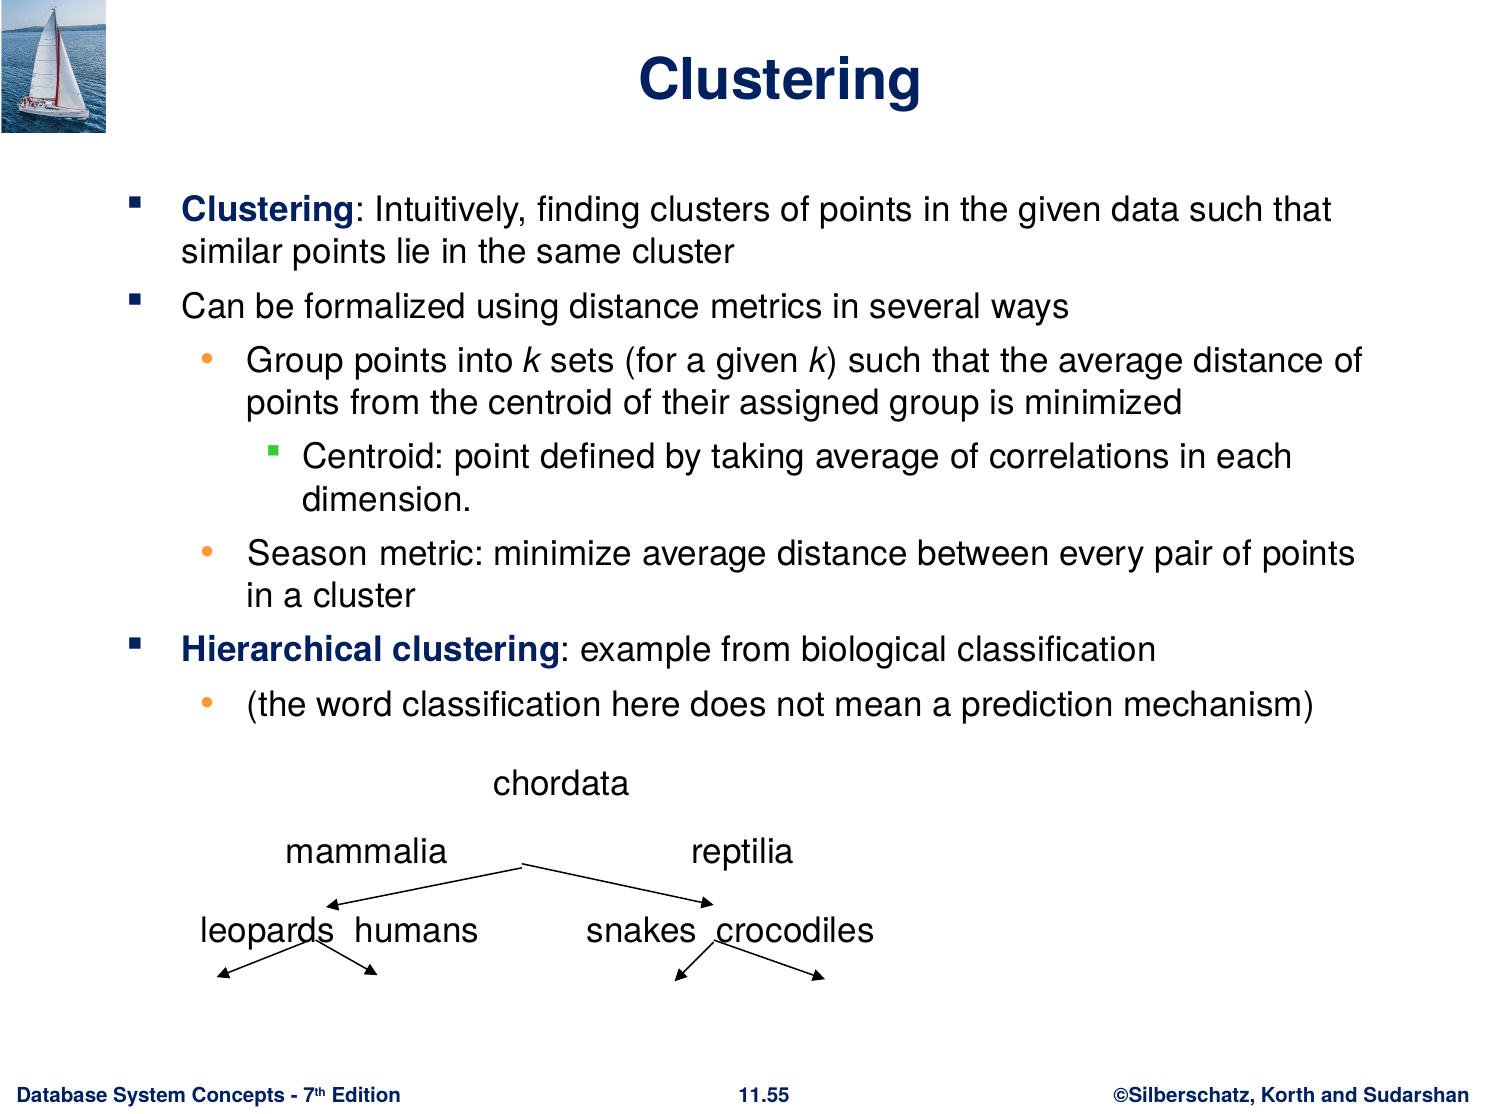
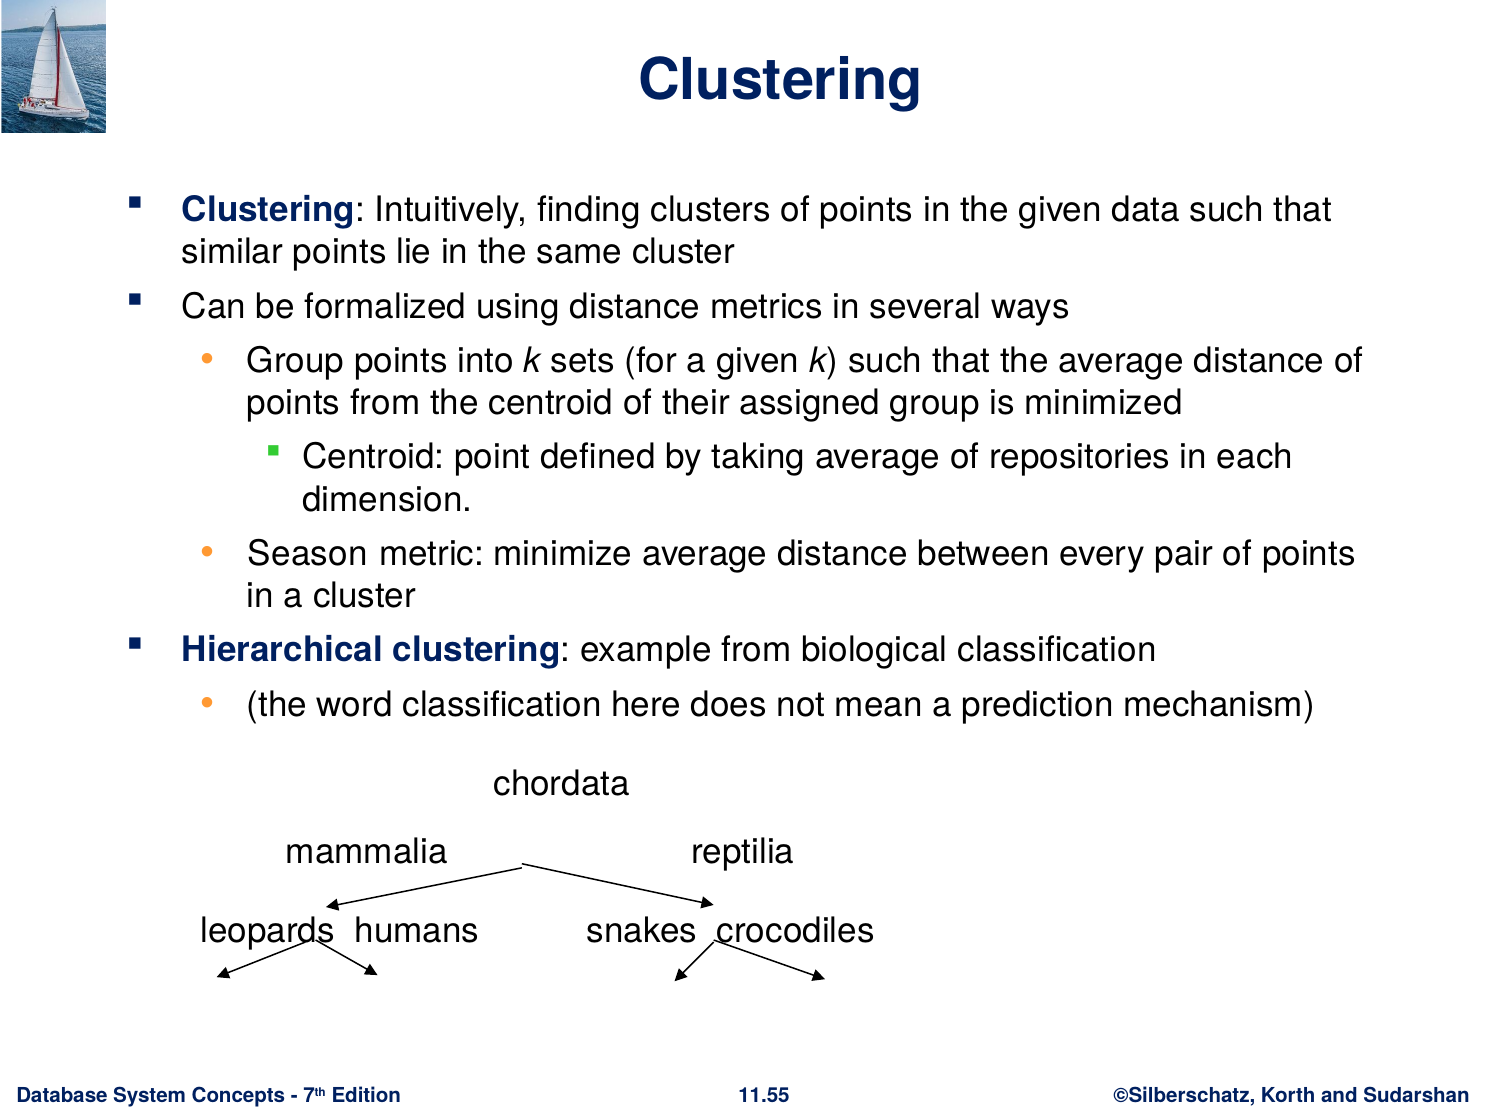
correlations: correlations -> repositories
